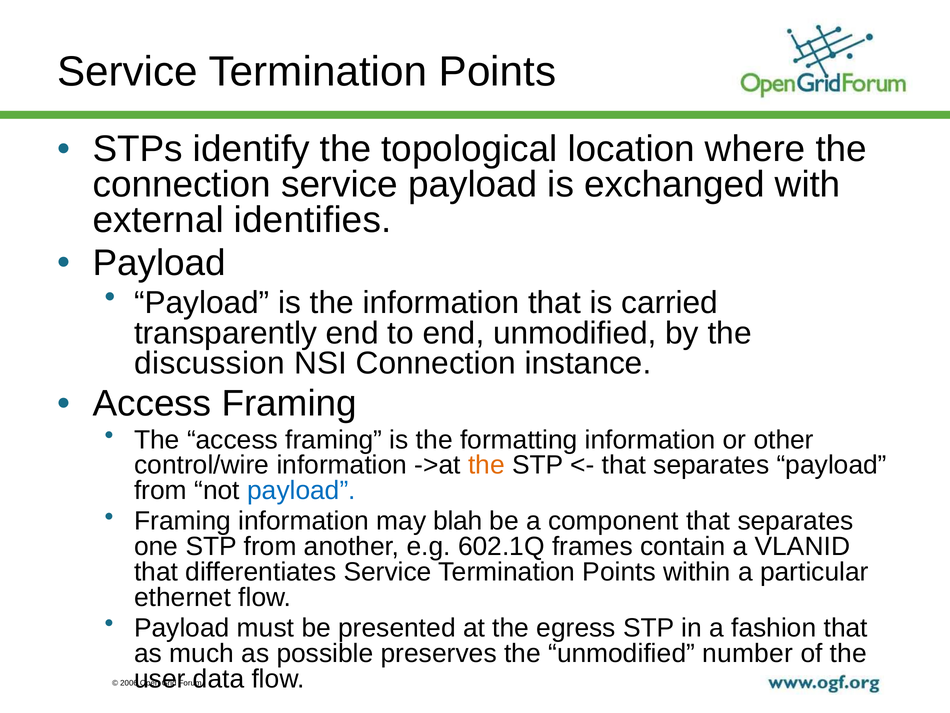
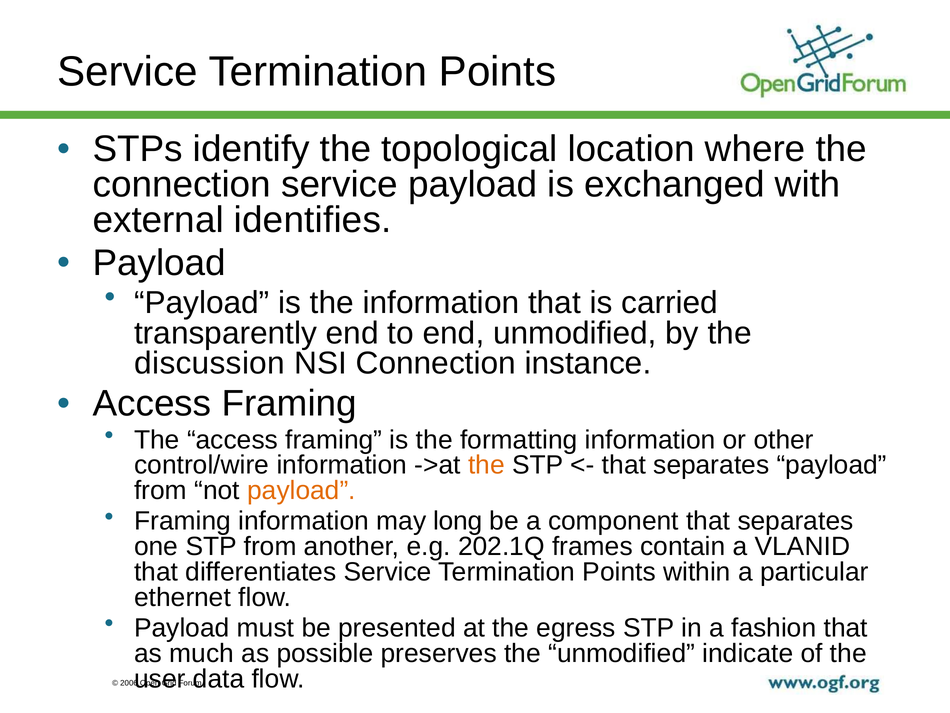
payload at (301, 490) colour: blue -> orange
blah: blah -> long
602.1Q: 602.1Q -> 202.1Q
number: number -> indicate
